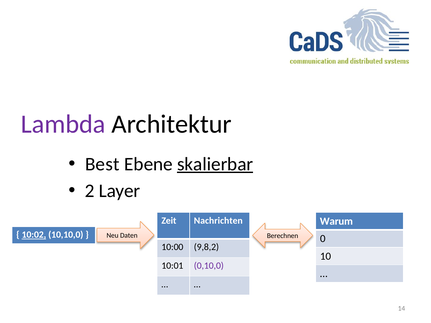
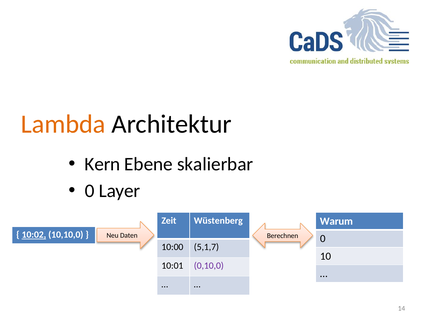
Lambda colour: purple -> orange
Best: Best -> Kern
skalierbar underline: present -> none
2 at (90, 191): 2 -> 0
Nachrichten: Nachrichten -> Wüstenberg
9,8,2: 9,8,2 -> 5,1,7
